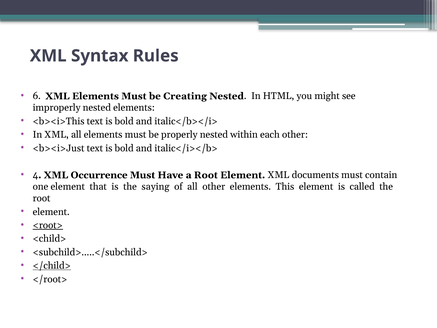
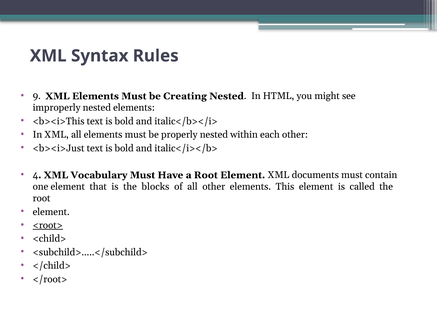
6: 6 -> 9
Occurrence: Occurrence -> Vocabulary
saying: saying -> blocks
</child> underline: present -> none
